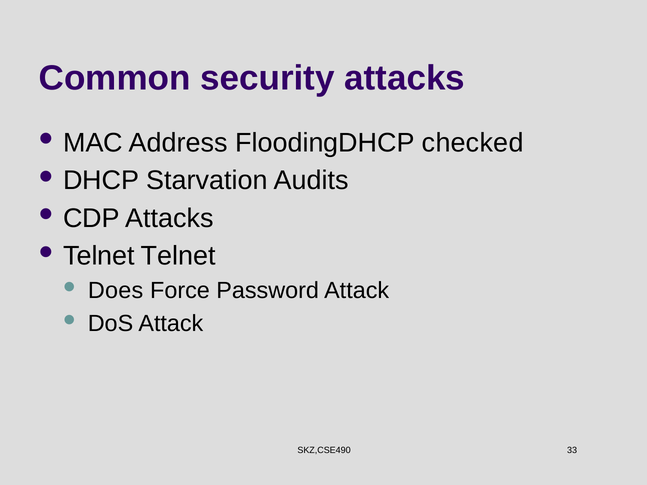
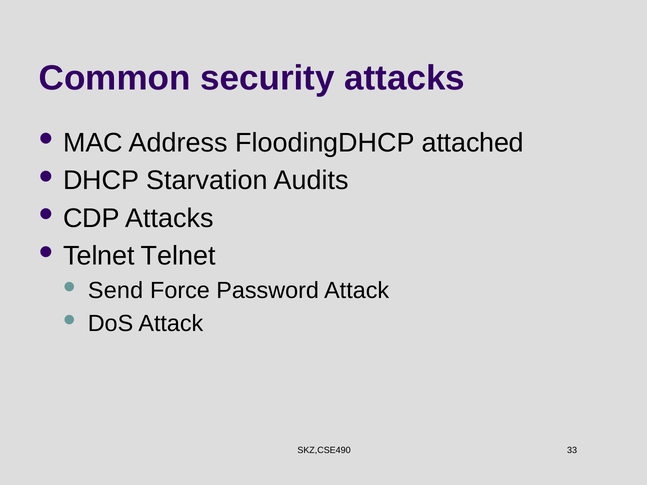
checked: checked -> attached
Does: Does -> Send
